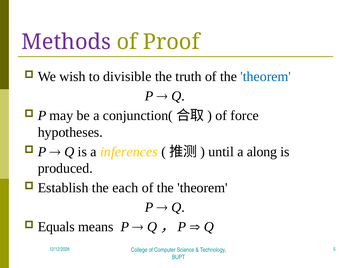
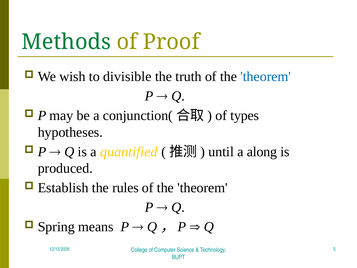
Methods colour: purple -> green
force: force -> types
inferences: inferences -> quantified
each: each -> rules
Equals: Equals -> Spring
